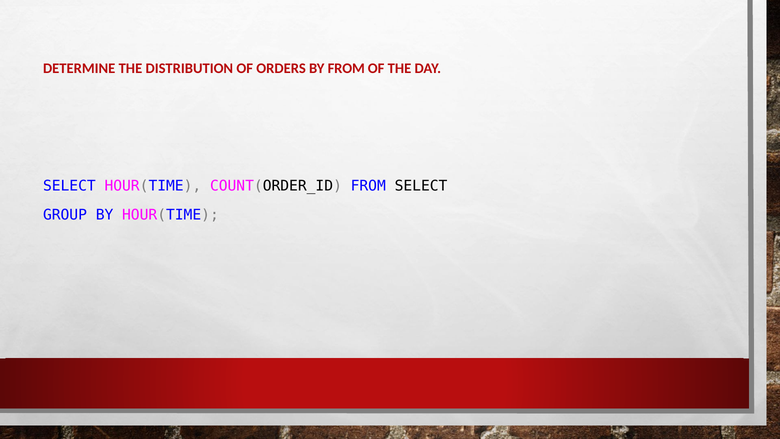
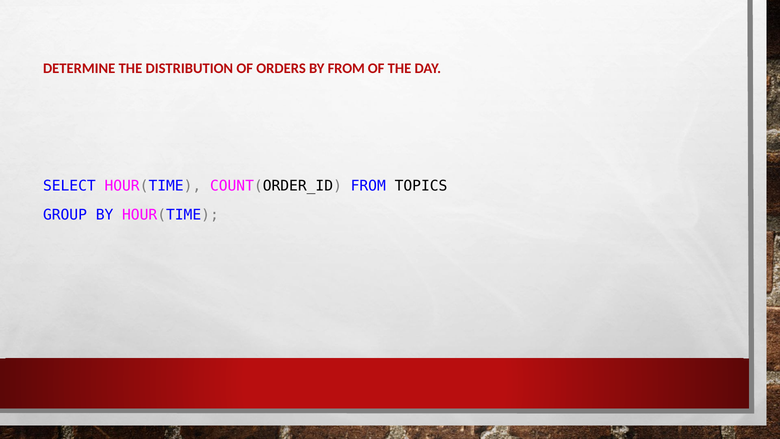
FROM SELECT: SELECT -> TOPICS
